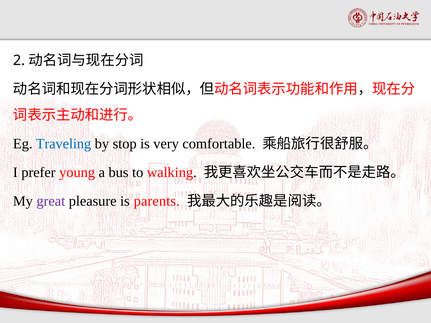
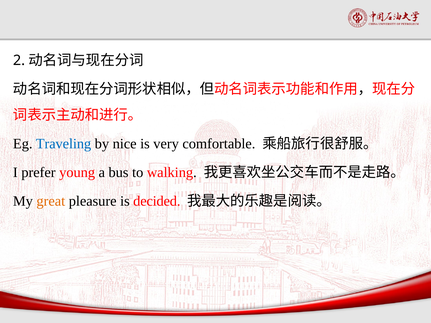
stop: stop -> nice
great colour: purple -> orange
parents: parents -> decided
